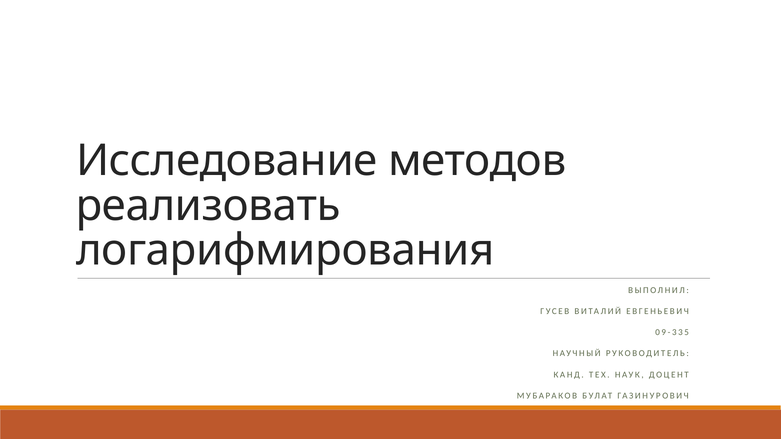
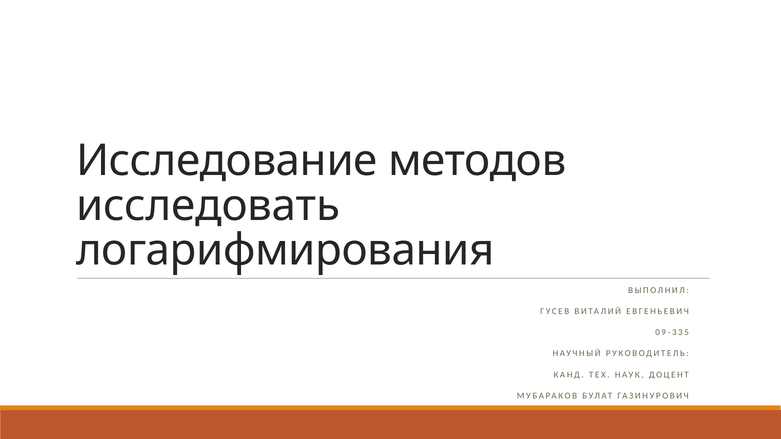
реализовать: реализовать -> исследовать
